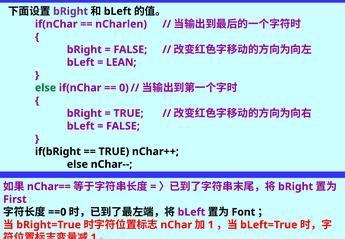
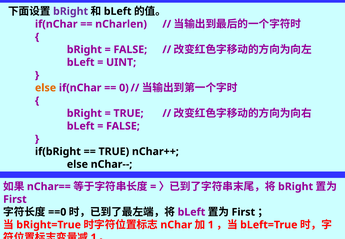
LEAN: LEAN -> UINT
else at (46, 88) colour: green -> orange
Font at (243, 212): Font -> First
